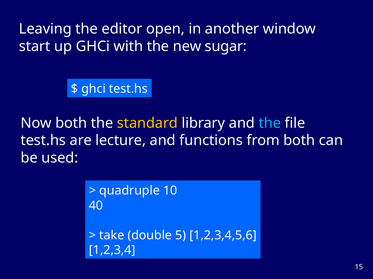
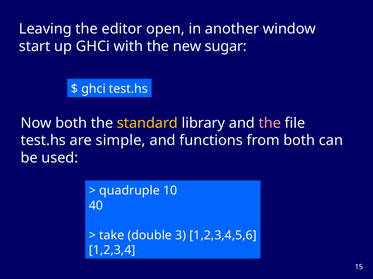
the at (270, 123) colour: light blue -> pink
lecture: lecture -> simple
5: 5 -> 3
